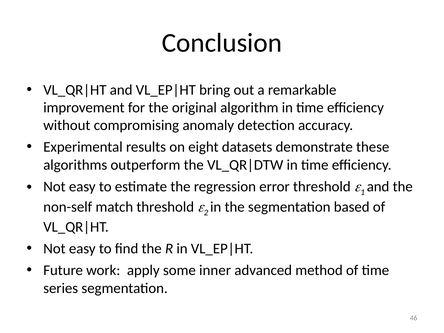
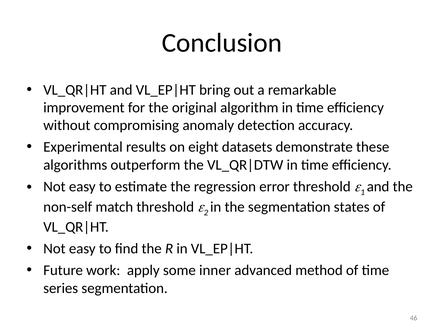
based: based -> states
